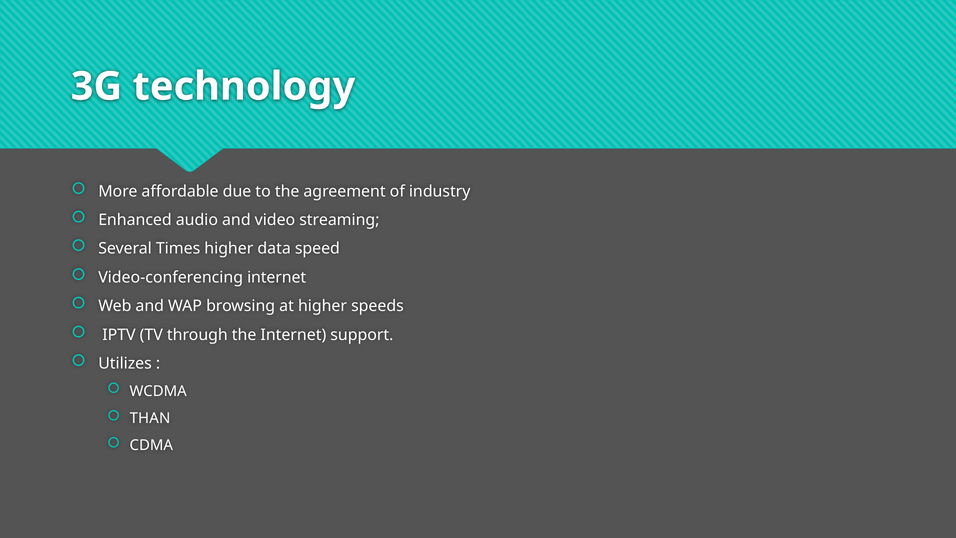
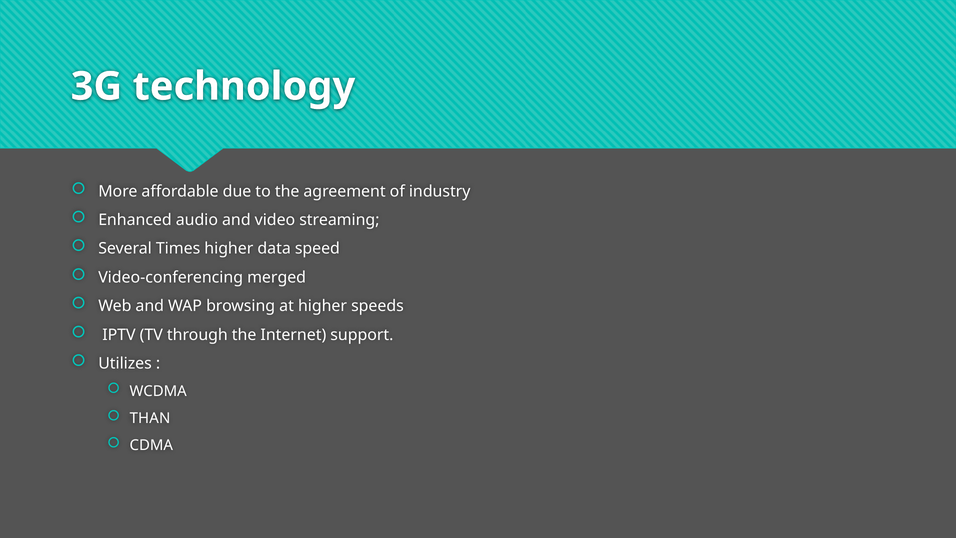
Video-conferencing internet: internet -> merged
